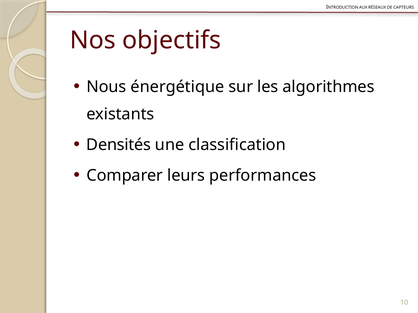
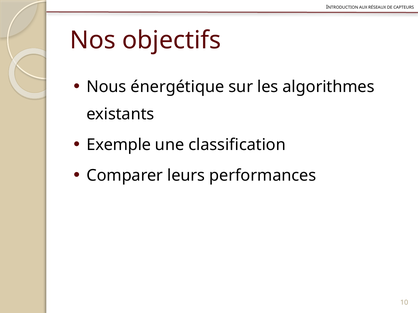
Densités: Densités -> Exemple
